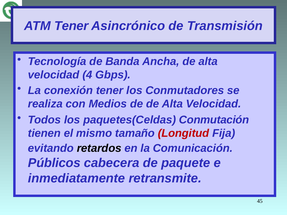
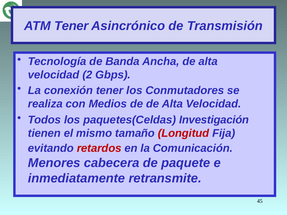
4: 4 -> 2
Conmutación: Conmutación -> Investigación
retardos colour: black -> red
Públicos: Públicos -> Menores
